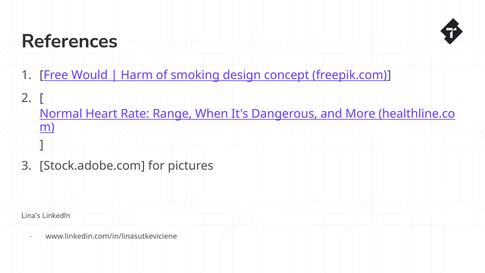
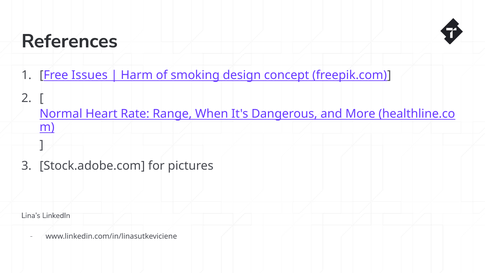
Would: Would -> Issues
